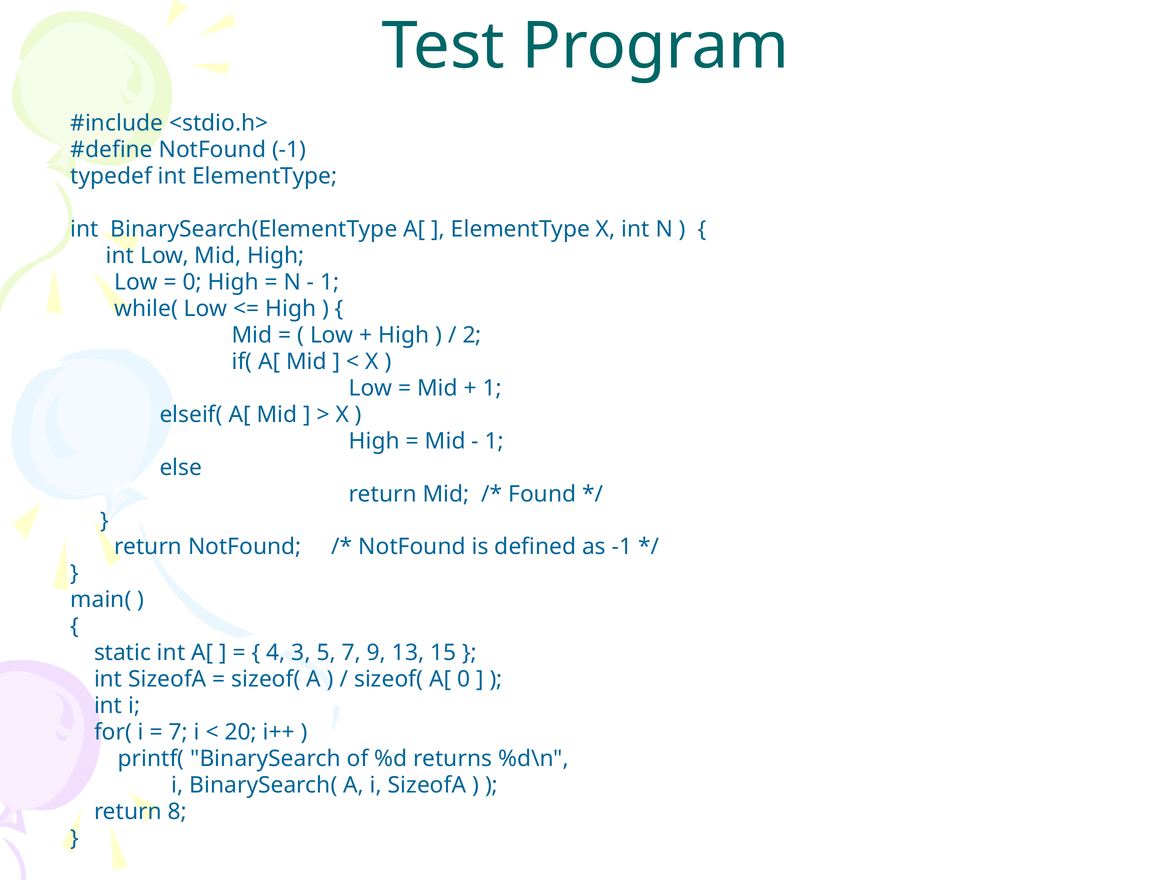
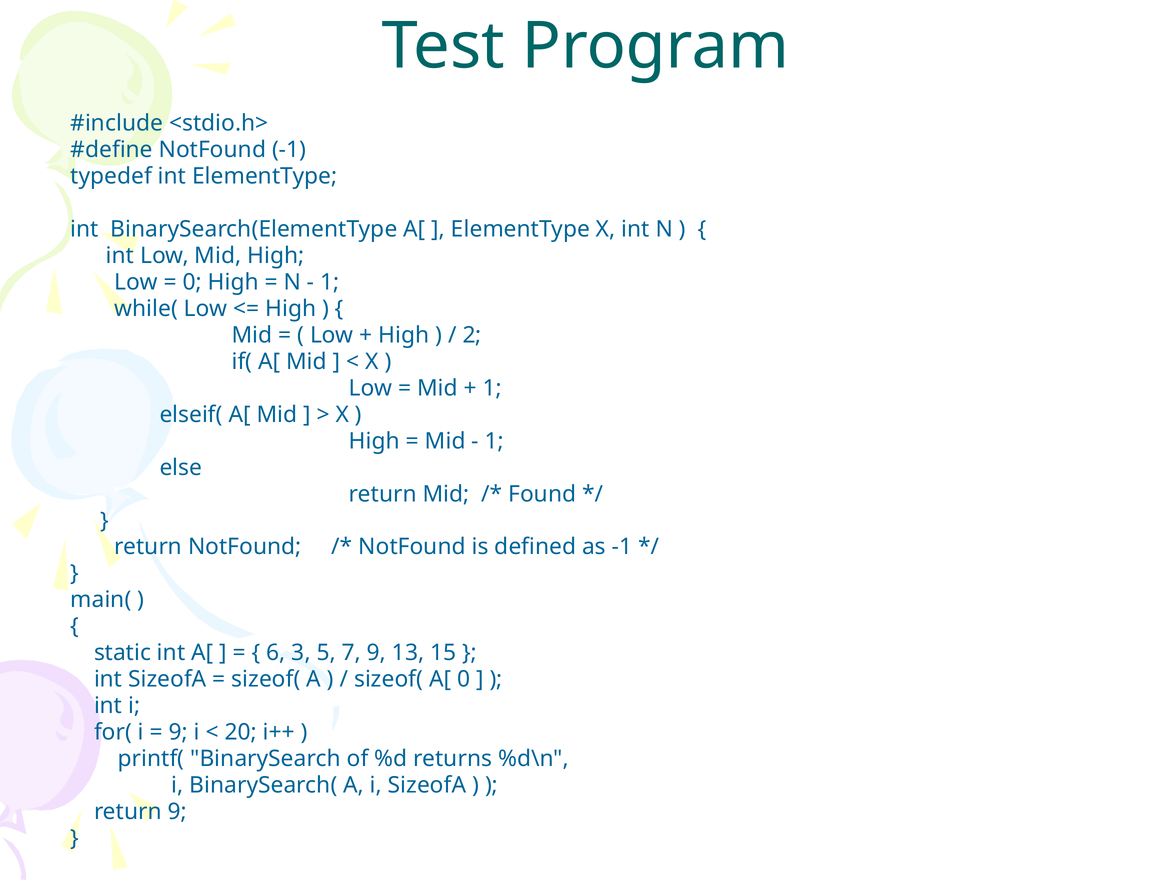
4: 4 -> 6
7 at (178, 732): 7 -> 9
return 8: 8 -> 9
